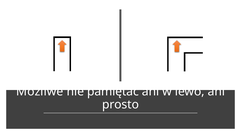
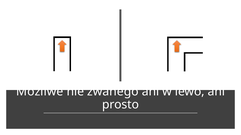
pamiętać: pamiętać -> zwanego
